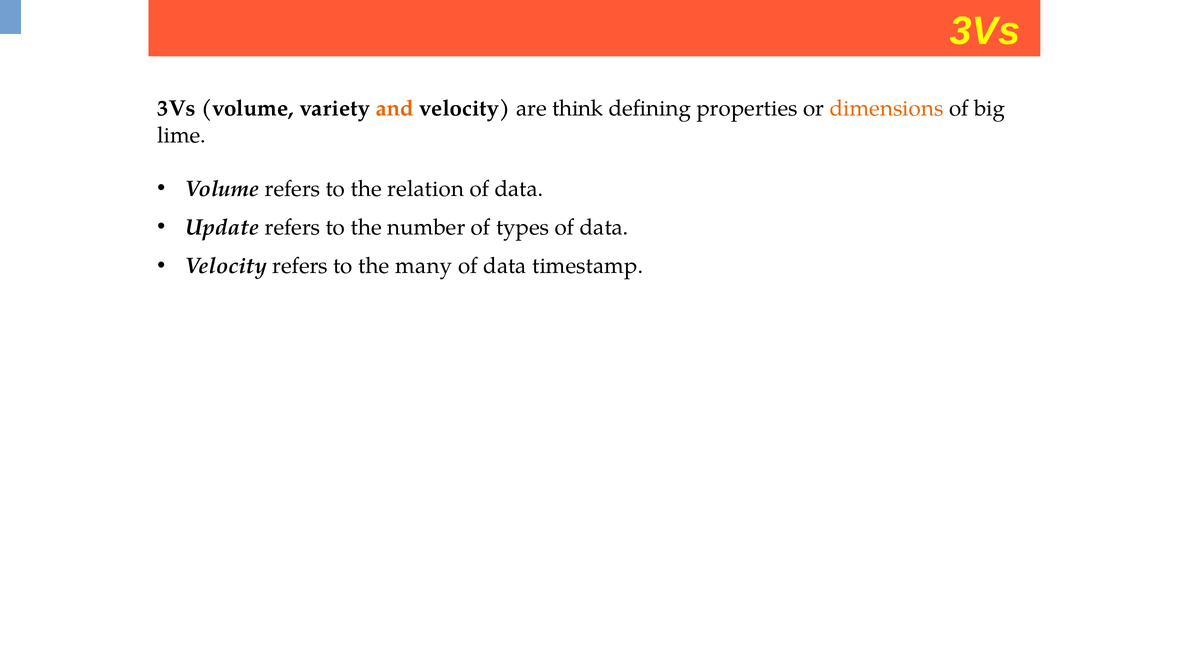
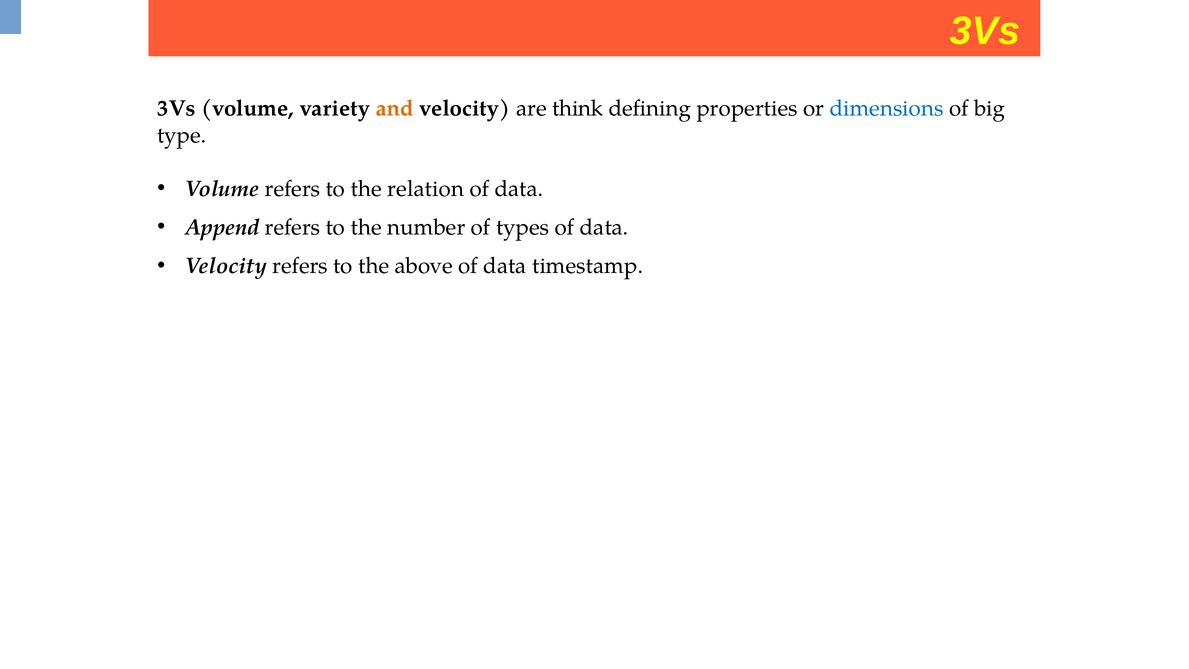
dimensions colour: orange -> blue
lime: lime -> type
Update: Update -> Append
many: many -> above
